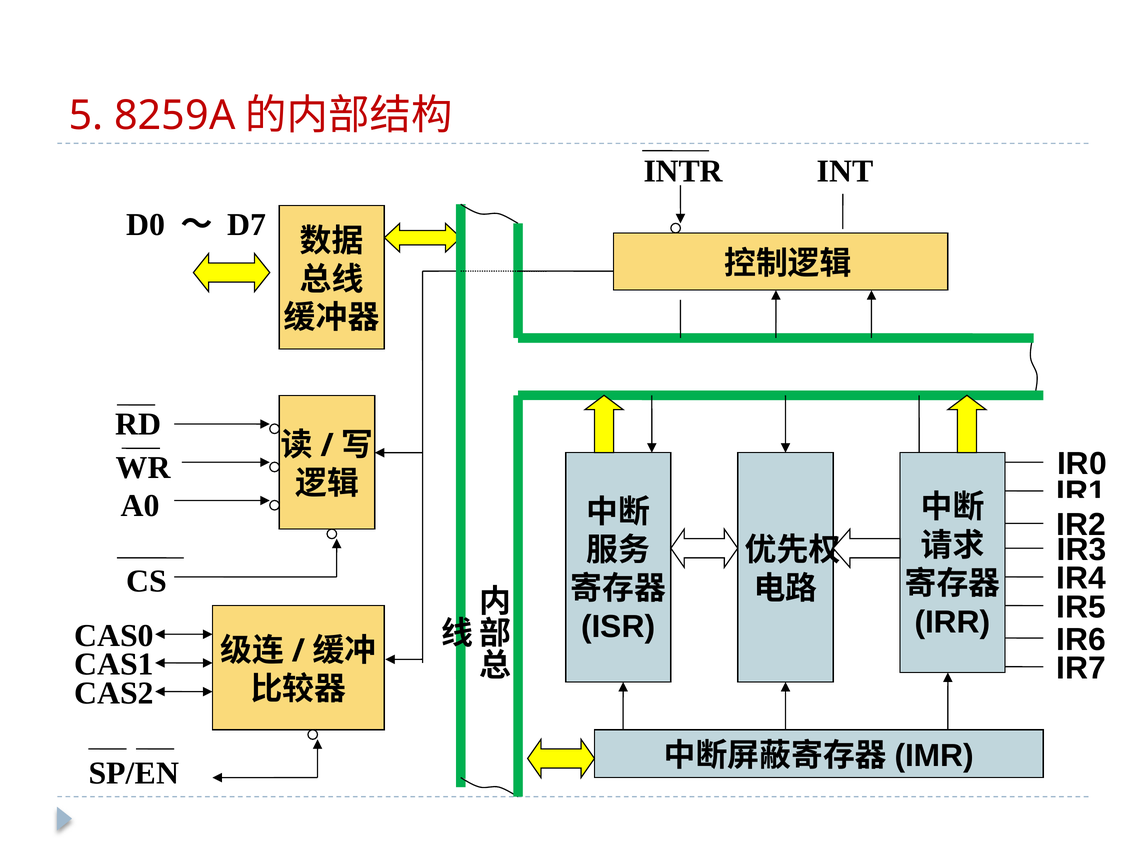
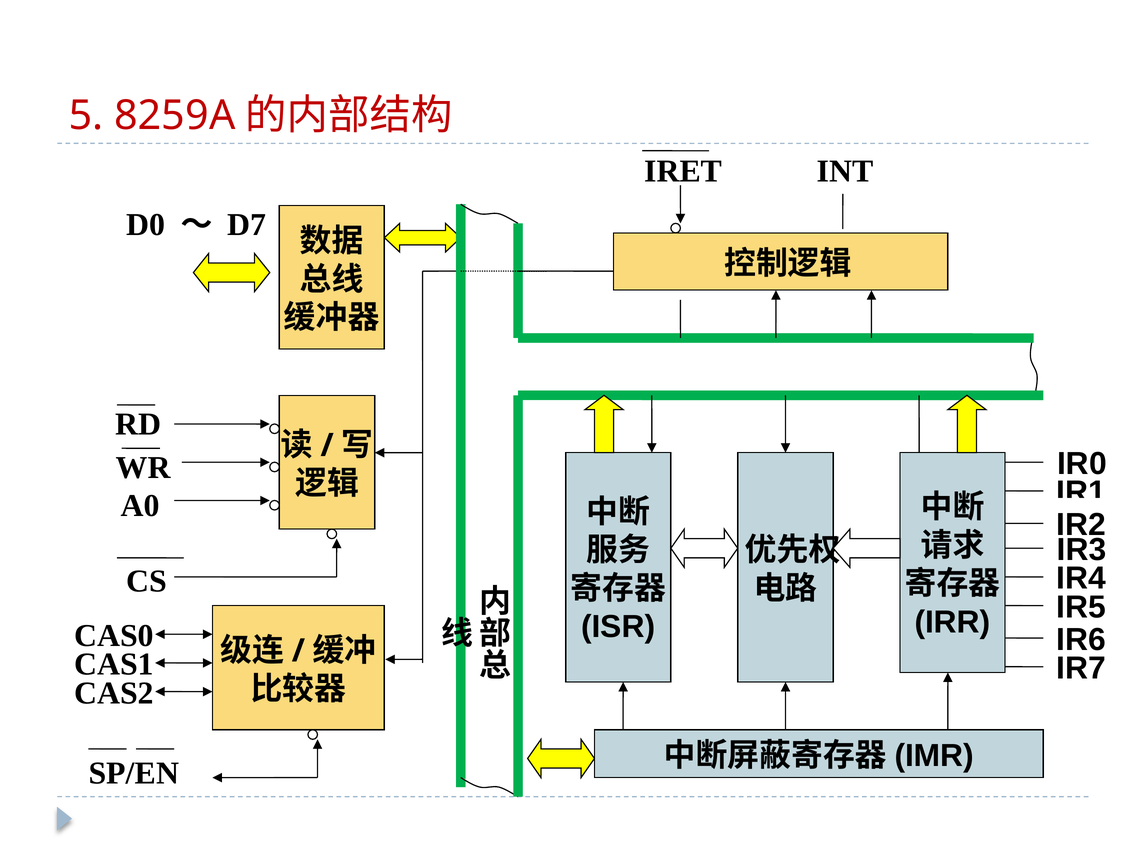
INTR: INTR -> IRET
